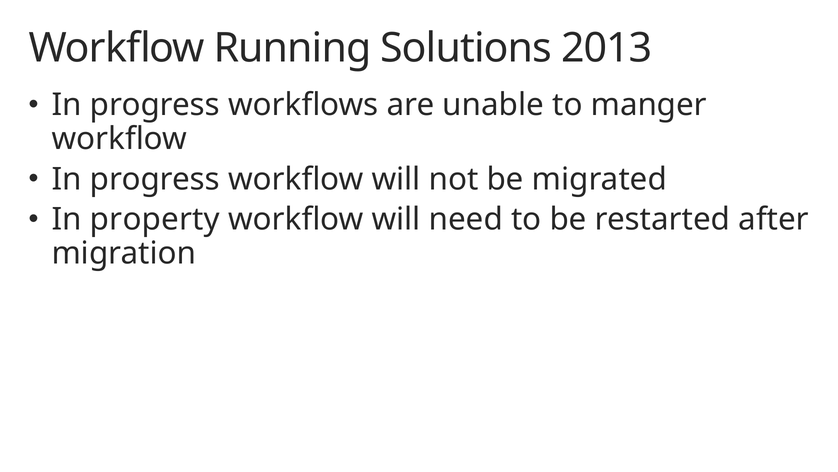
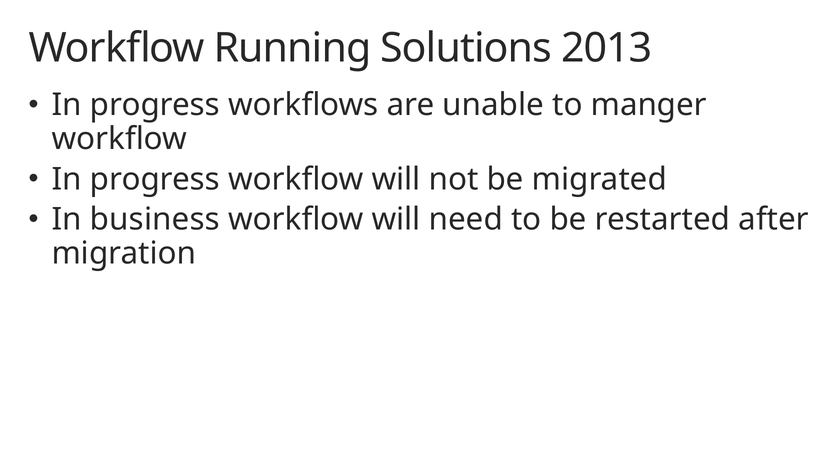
property: property -> business
